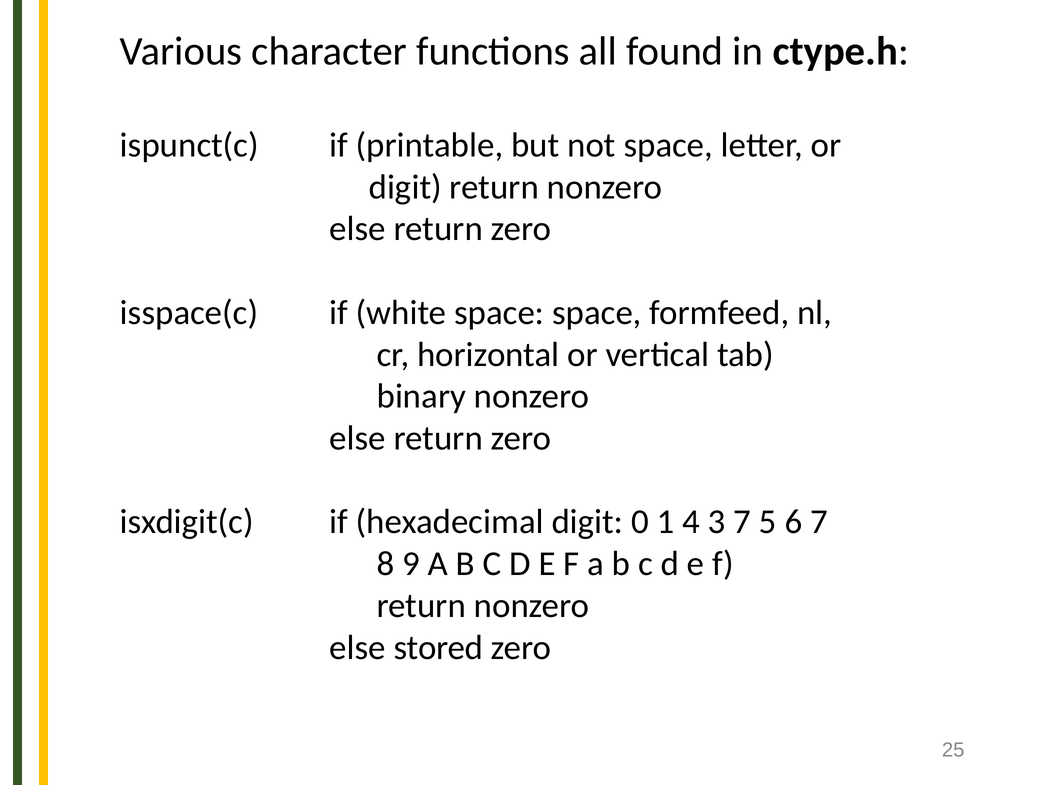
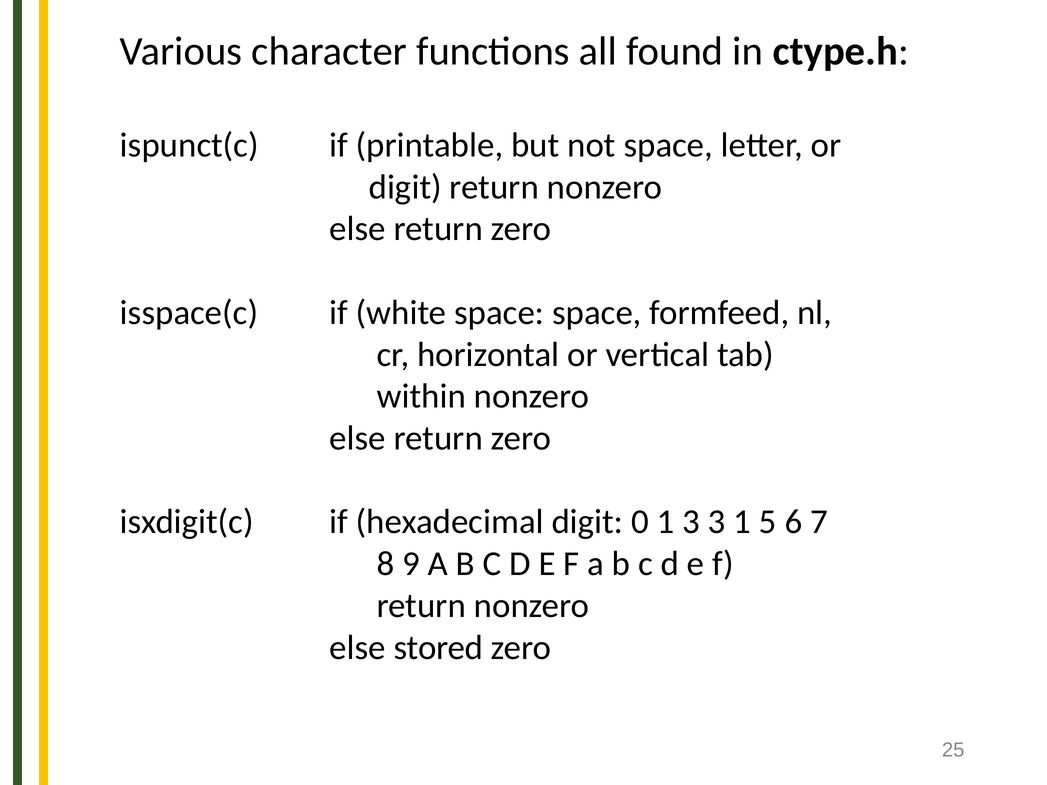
binary: binary -> within
1 4: 4 -> 3
3 7: 7 -> 1
